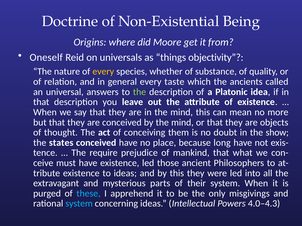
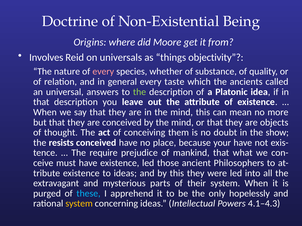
Oneself: Oneself -> Involves
every at (103, 72) colour: yellow -> pink
states: states -> resists
long: long -> your
misgivings: misgivings -> hopelessly
system at (79, 204) colour: light blue -> yellow
4.0–4.3: 4.0–4.3 -> 4.1–4.3
